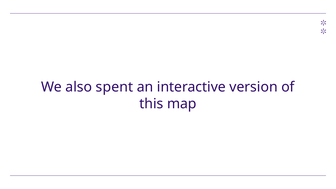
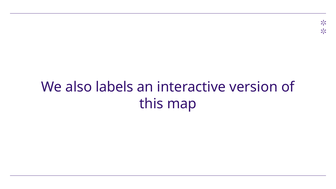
spent: spent -> labels
